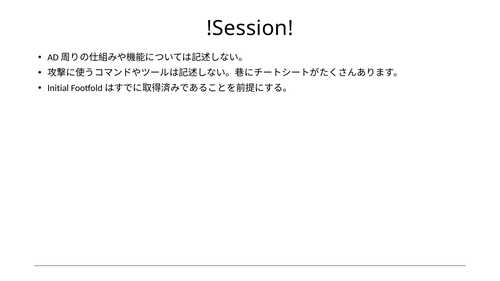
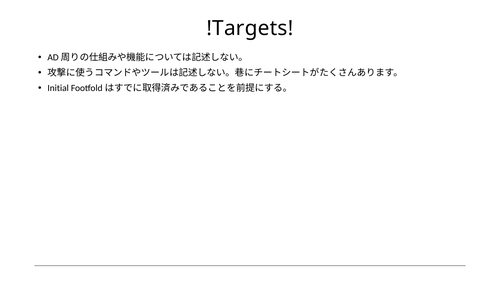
!Session: !Session -> !Targets
